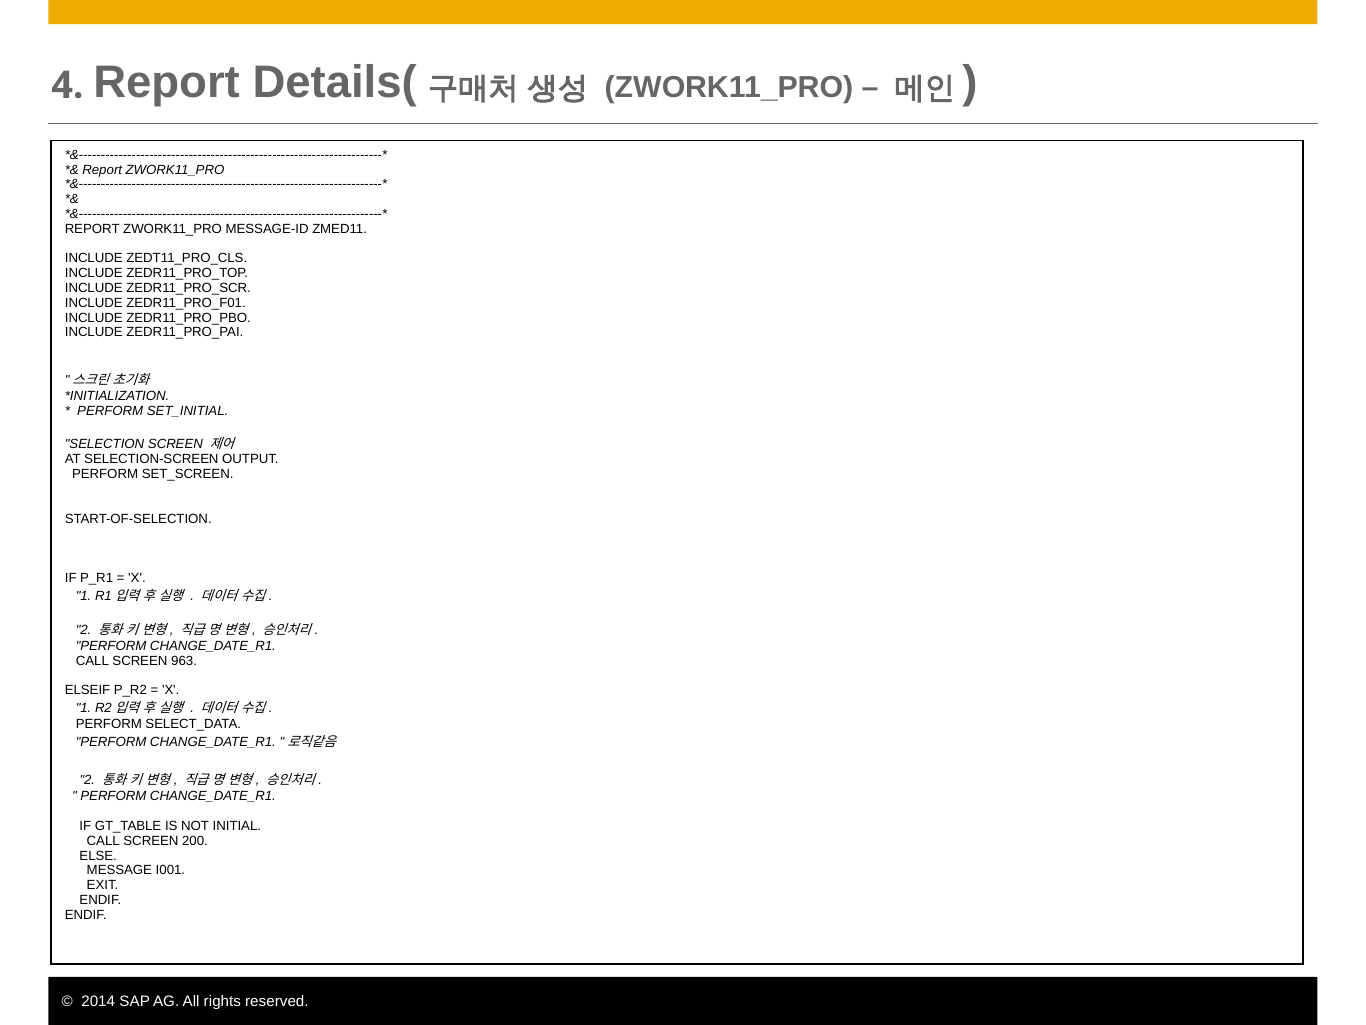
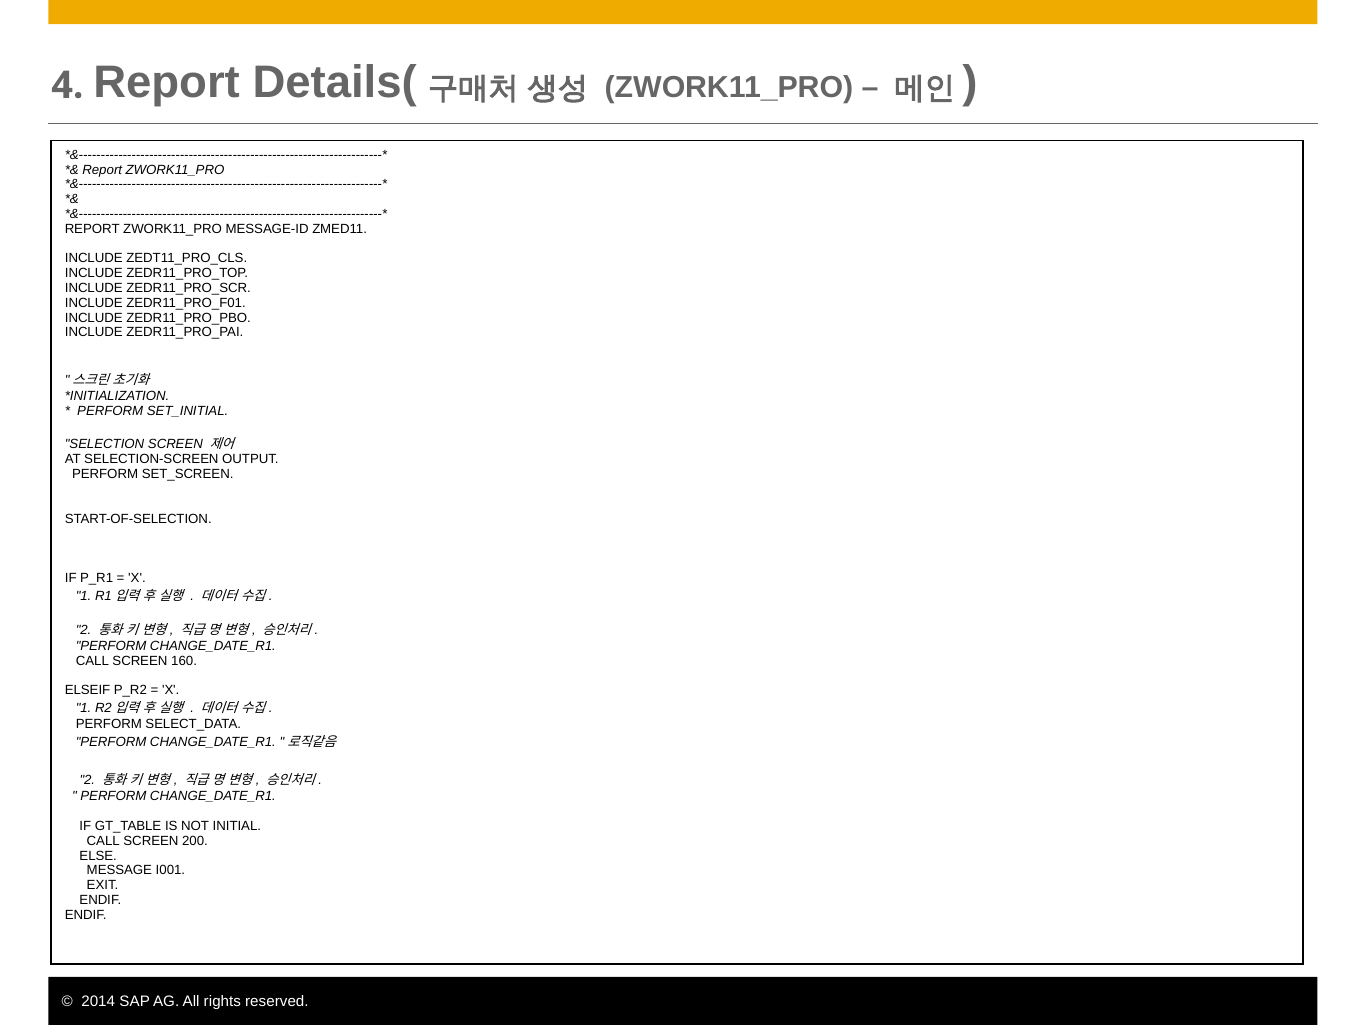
963: 963 -> 160
